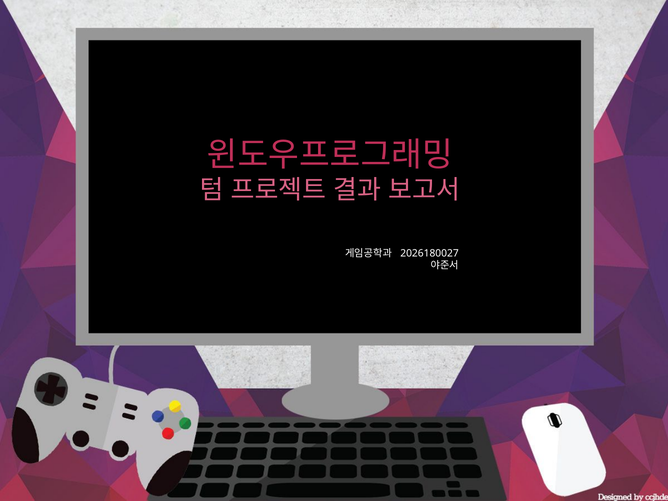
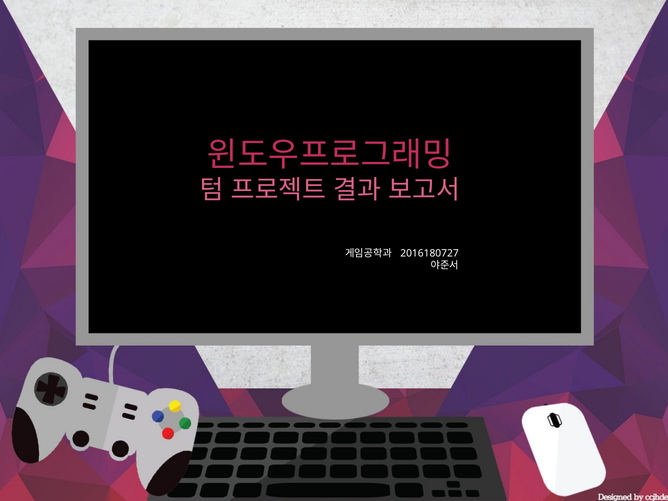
2026180027: 2026180027 -> 2016180727
